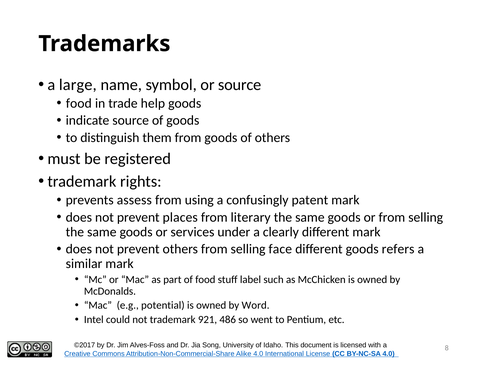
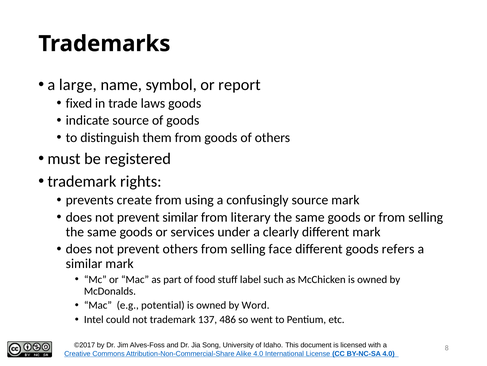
or source: source -> report
food at (79, 103): food -> fixed
help: help -> laws
assess: assess -> create
confusingly patent: patent -> source
prevent places: places -> similar
921: 921 -> 137
